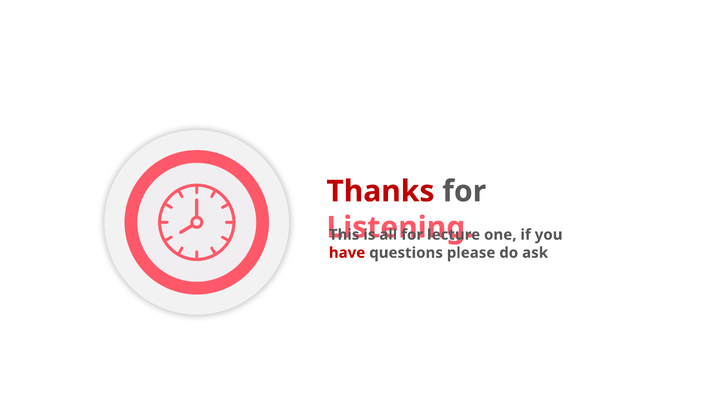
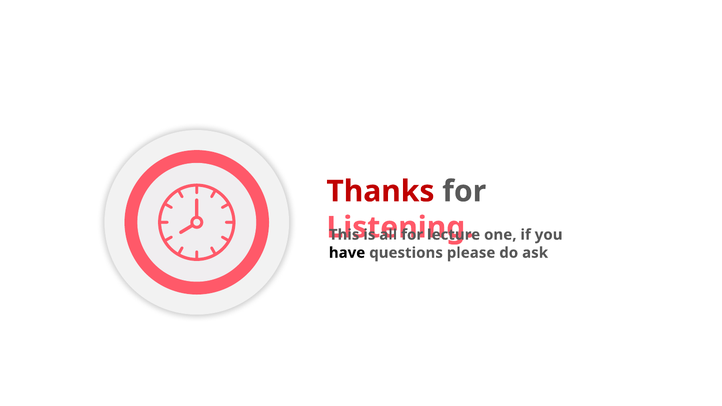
have colour: red -> black
